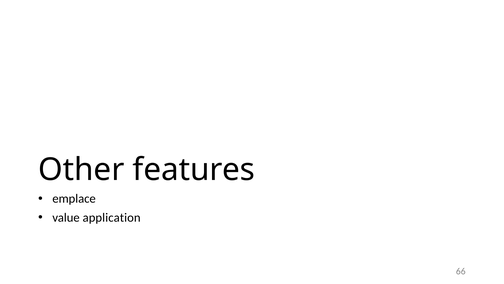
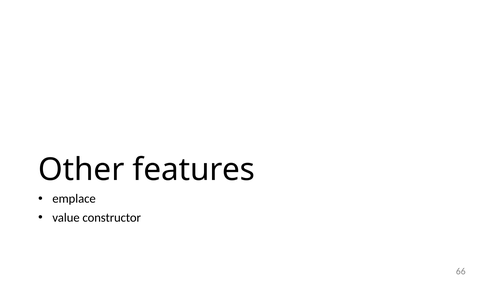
application: application -> constructor
